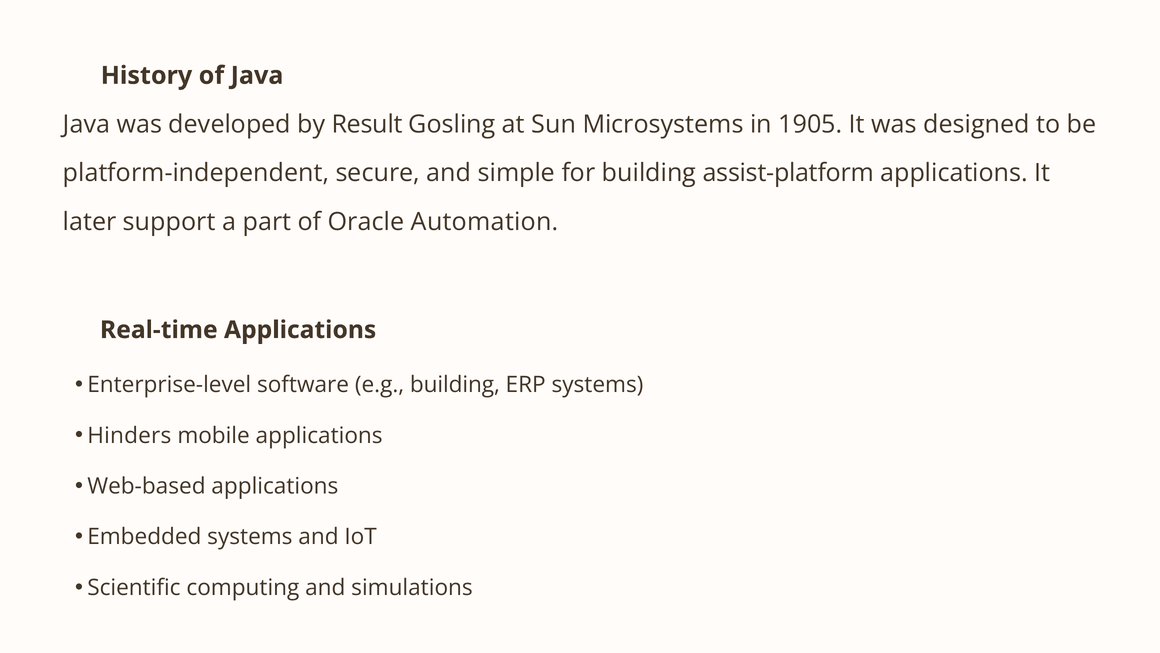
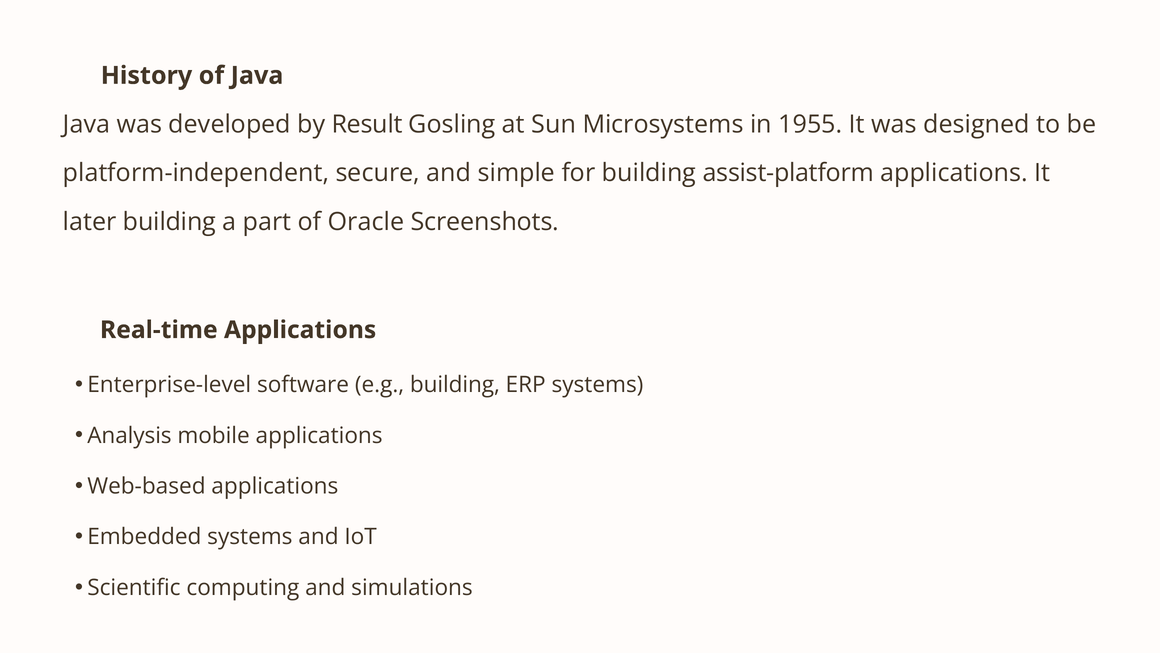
1905: 1905 -> 1955
later support: support -> building
Automation: Automation -> Screenshots
Hinders: Hinders -> Analysis
